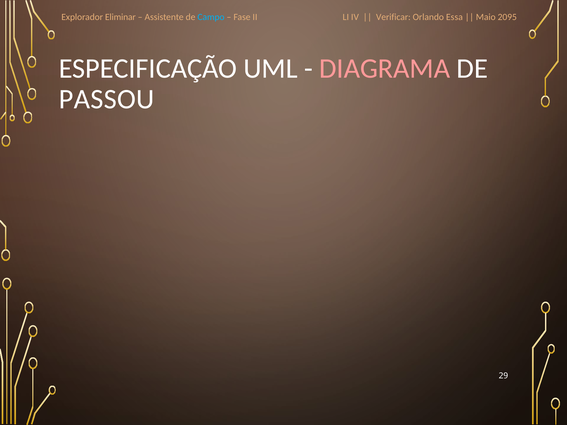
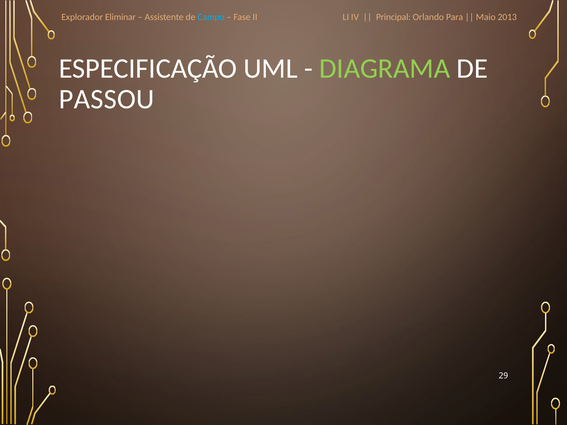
Verificar: Verificar -> Principal
Essa: Essa -> Para
2095: 2095 -> 2013
DIAGRAMA colour: pink -> light green
